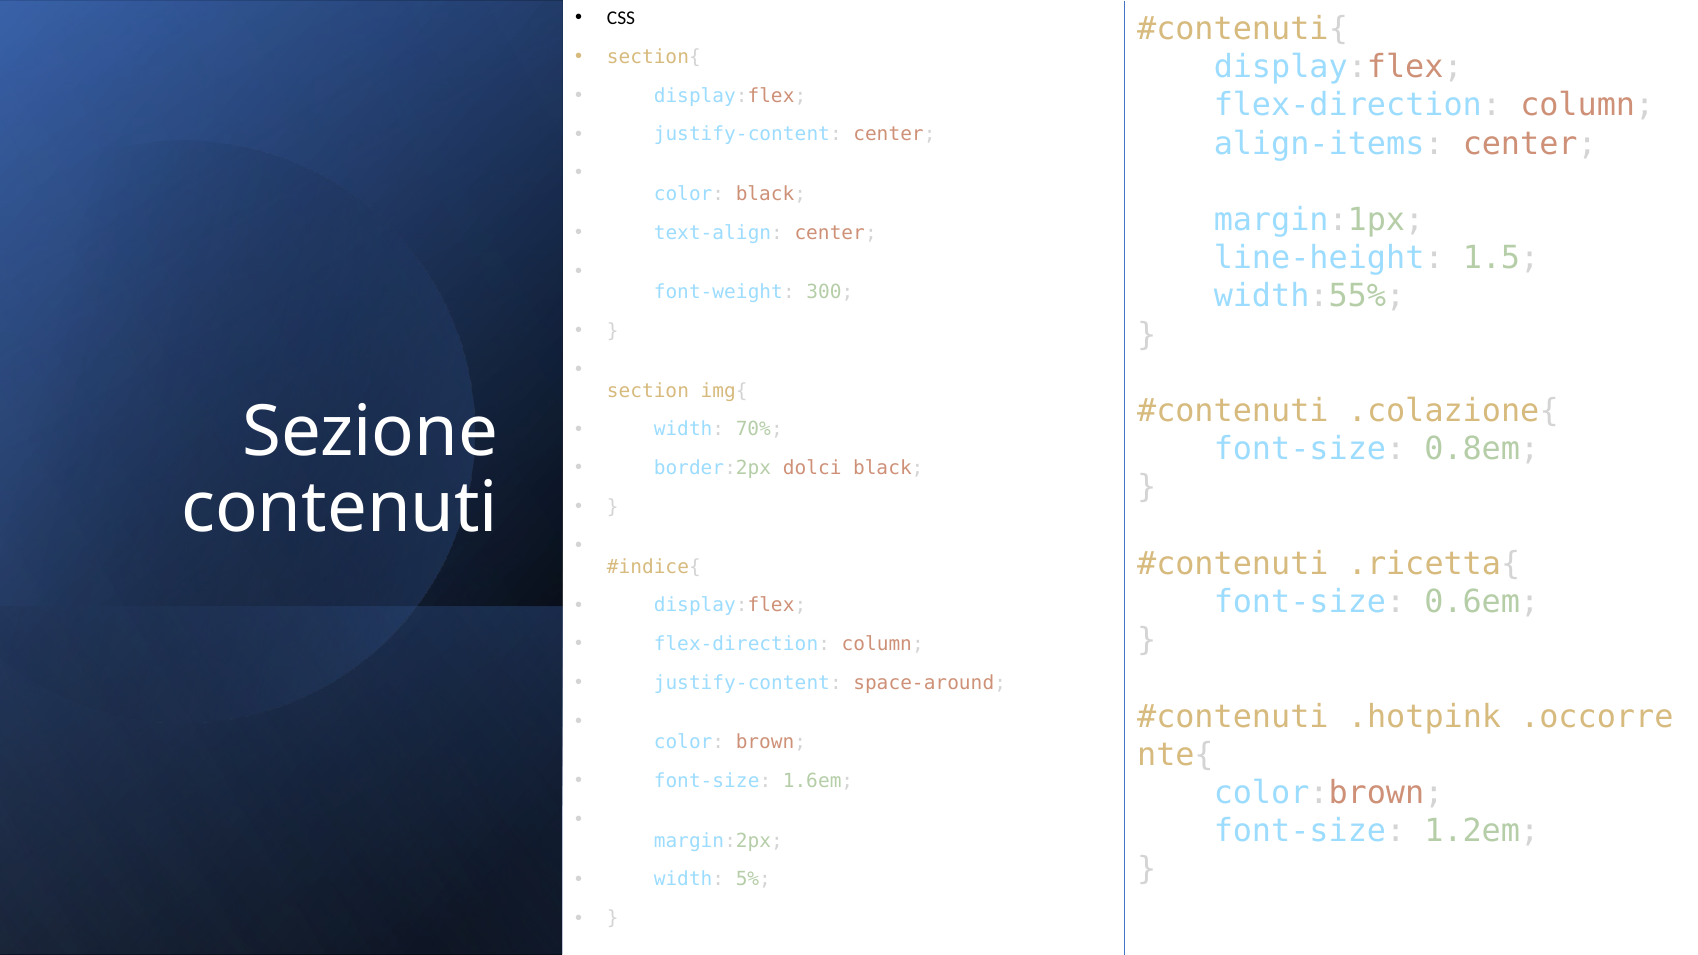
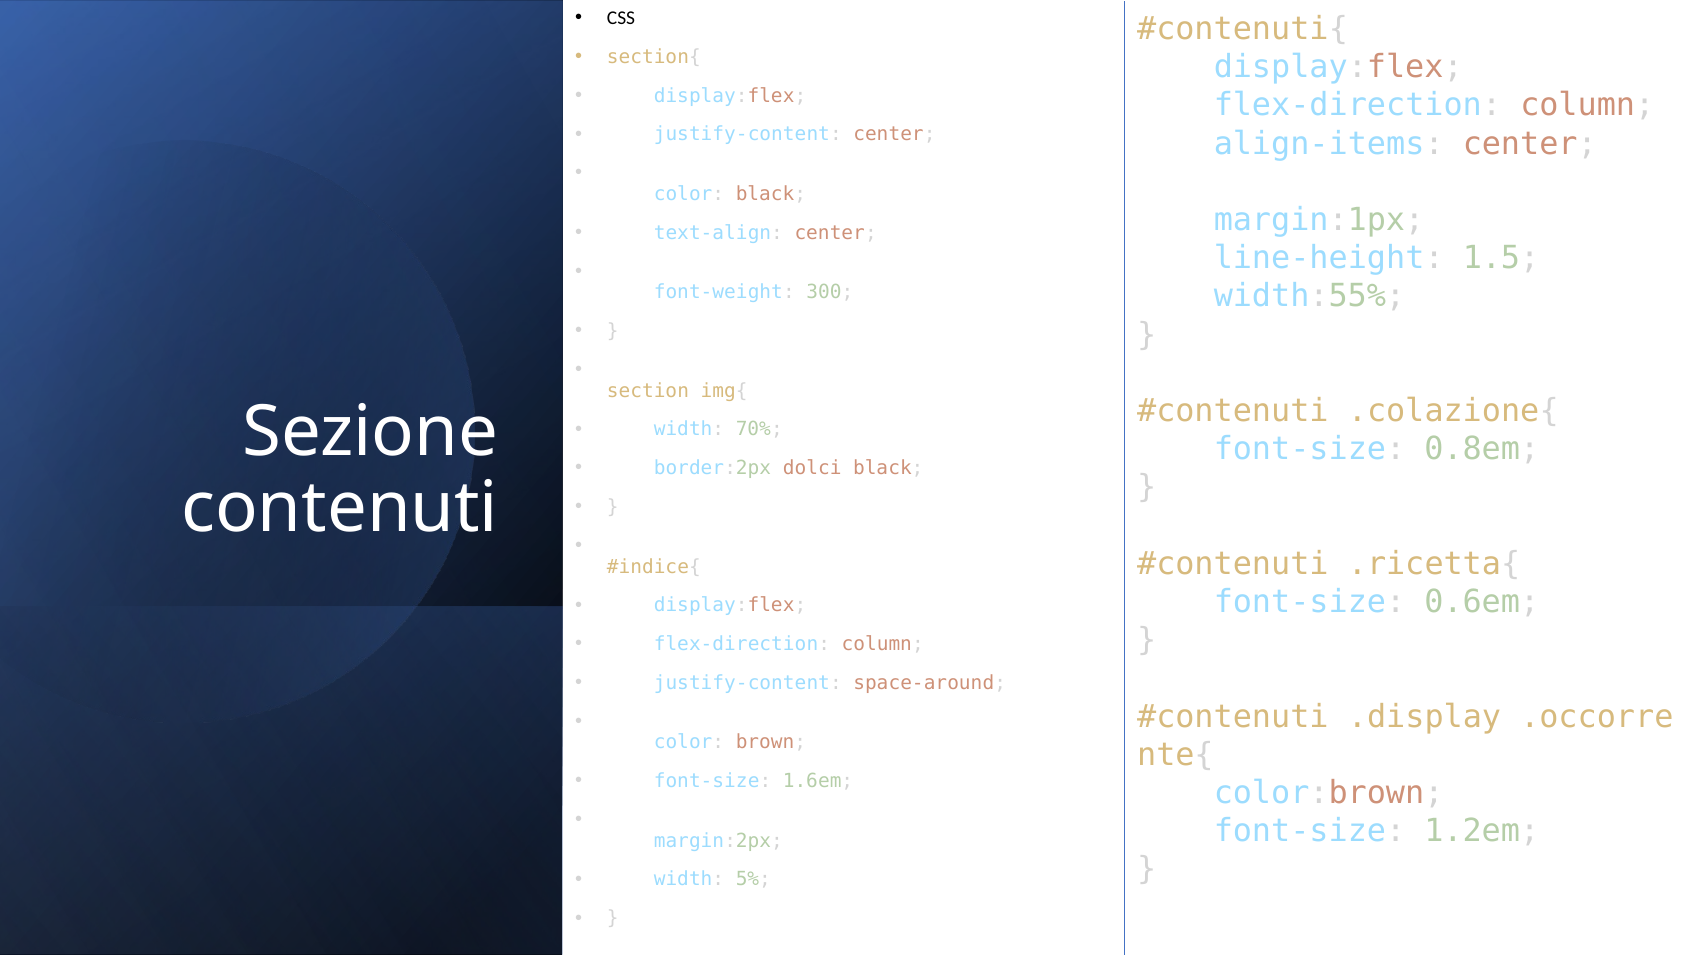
.hotpink: .hotpink -> .display
